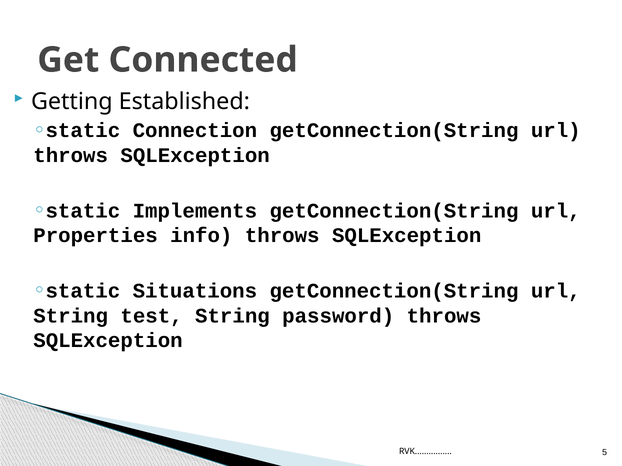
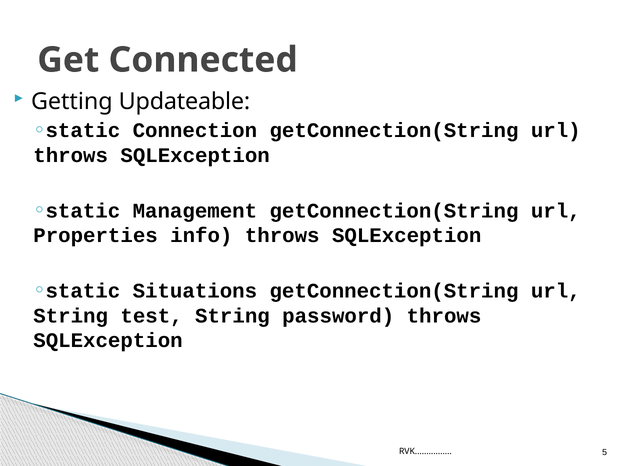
Established: Established -> Updateable
Implements: Implements -> Management
